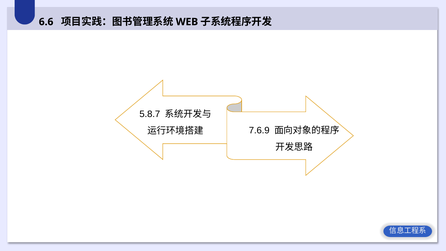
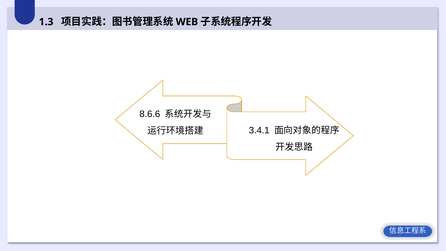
6.6: 6.6 -> 1.3
5.8.7: 5.8.7 -> 8.6.6
7.6.9: 7.6.9 -> 3.4.1
